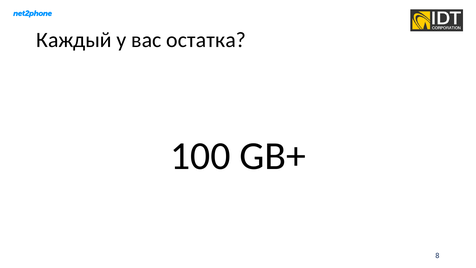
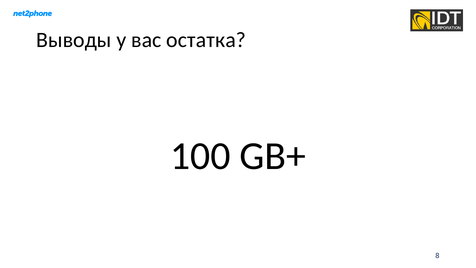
Каждый: Каждый -> Выводы
